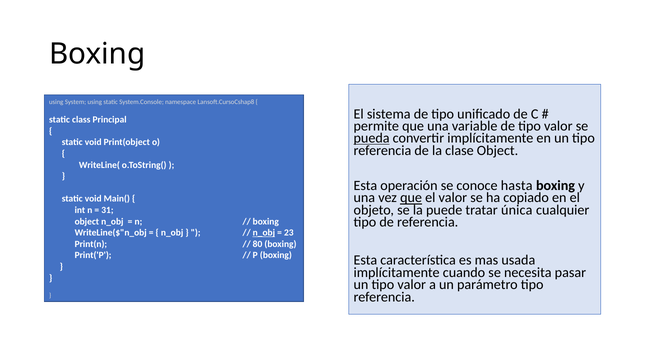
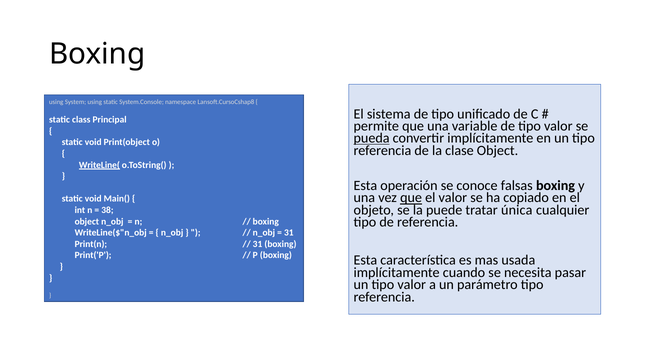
WriteLine( underline: none -> present
hasta: hasta -> falsas
31: 31 -> 38
n_obj at (264, 233) underline: present -> none
23 at (289, 233): 23 -> 31
80 at (258, 244): 80 -> 31
